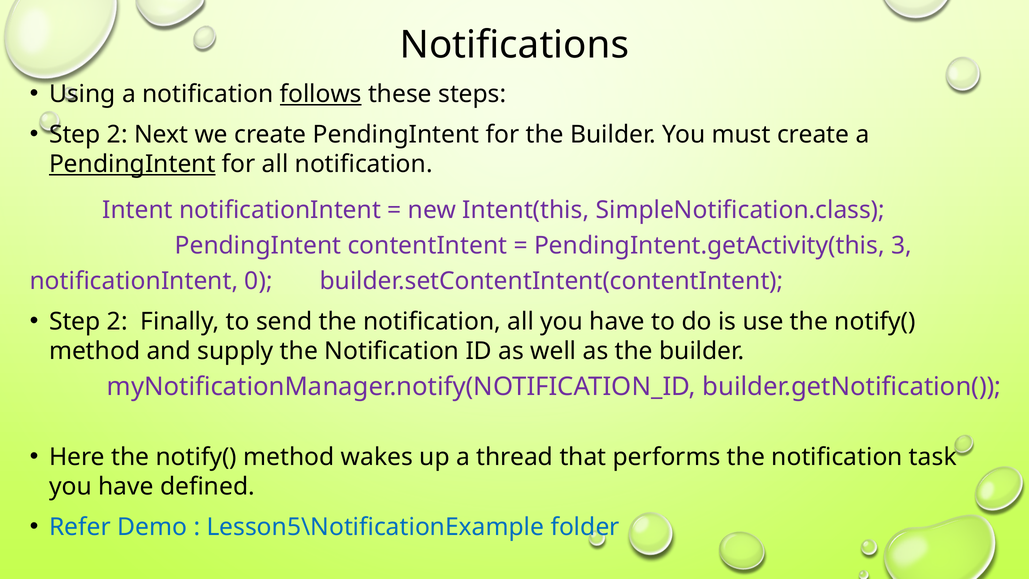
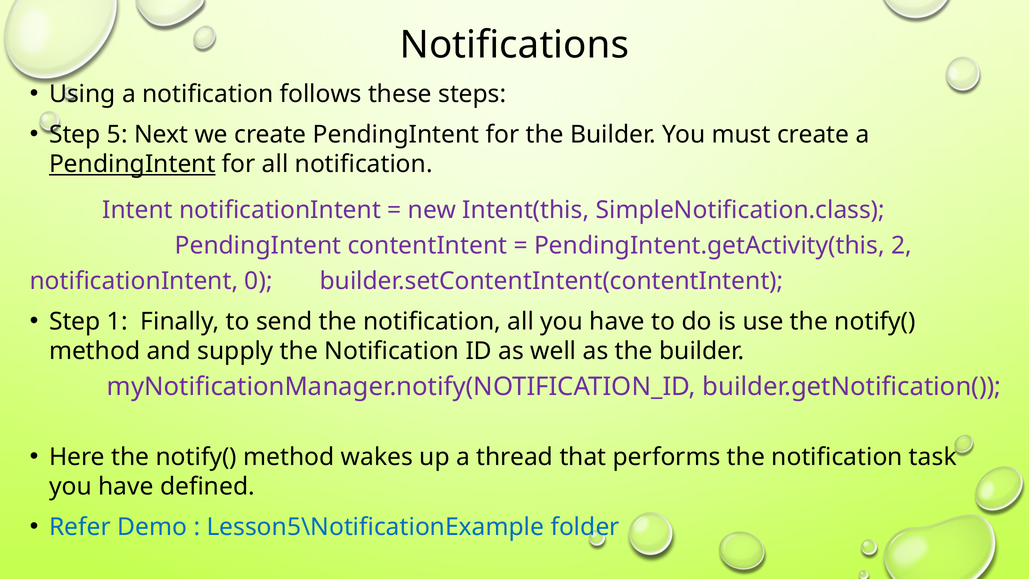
follows underline: present -> none
2 at (117, 134): 2 -> 5
3: 3 -> 2
2 at (117, 321): 2 -> 1
